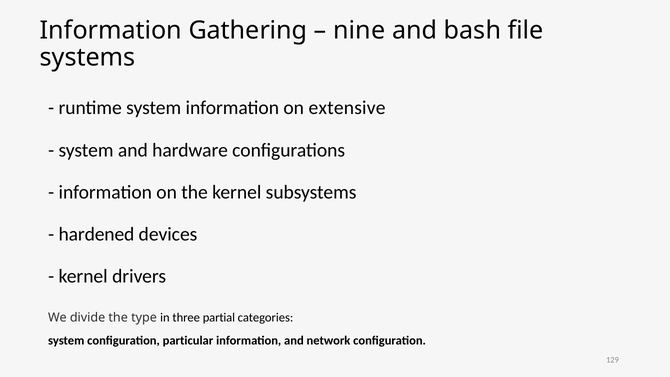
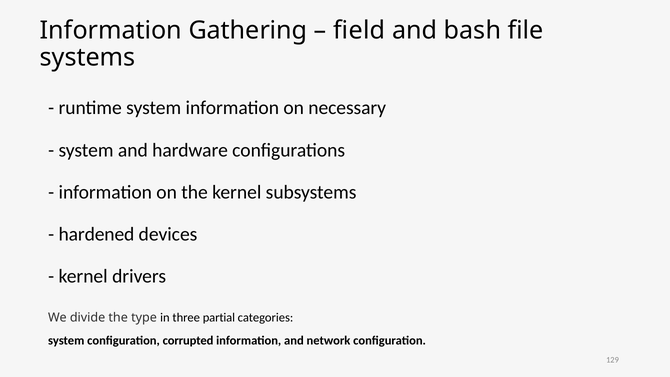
nine: nine -> field
extensive: extensive -> necessary
particular: particular -> corrupted
